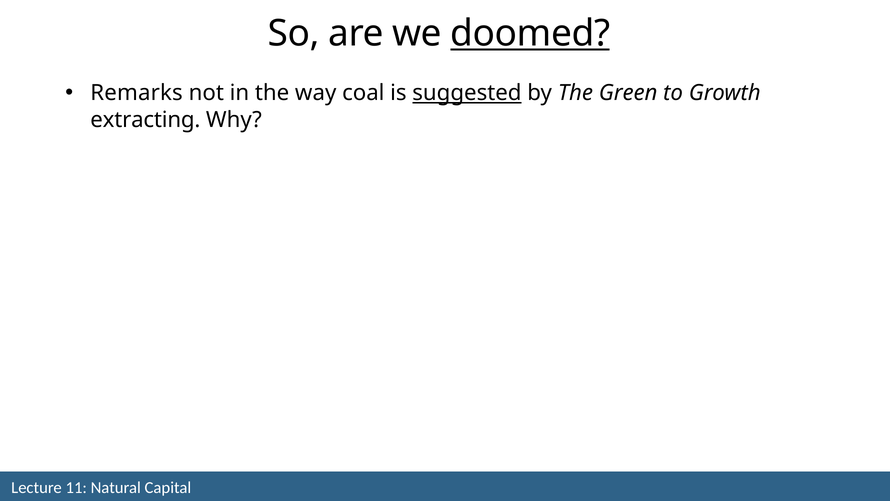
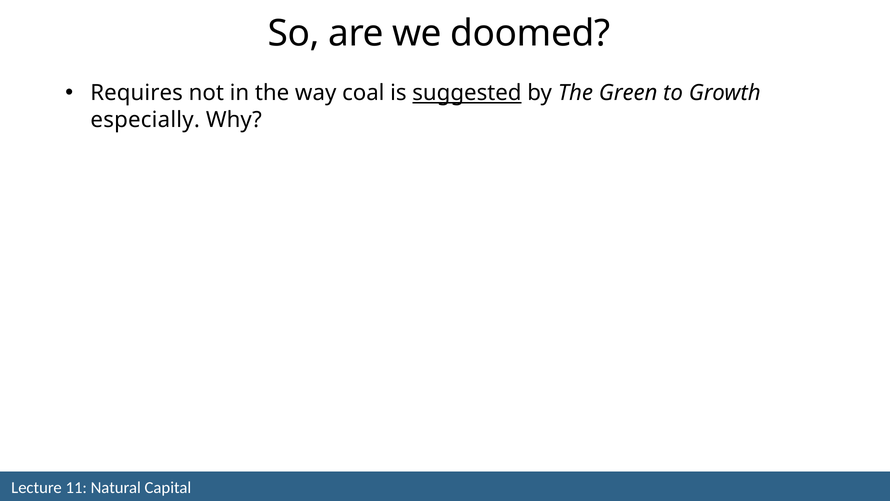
doomed underline: present -> none
Remarks: Remarks -> Requires
extracting: extracting -> especially
